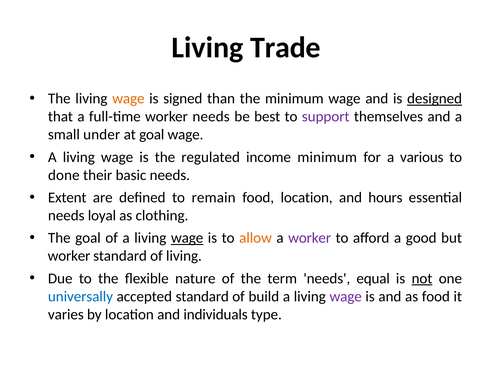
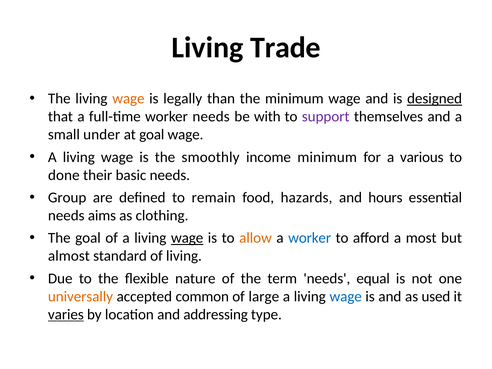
signed: signed -> legally
best: best -> with
regulated: regulated -> smoothly
Extent: Extent -> Group
food location: location -> hazards
loyal: loyal -> aims
worker at (310, 238) colour: purple -> blue
good: good -> most
worker at (69, 256): worker -> almost
not underline: present -> none
universally colour: blue -> orange
accepted standard: standard -> common
build: build -> large
wage at (346, 296) colour: purple -> blue
as food: food -> used
varies underline: none -> present
individuals: individuals -> addressing
